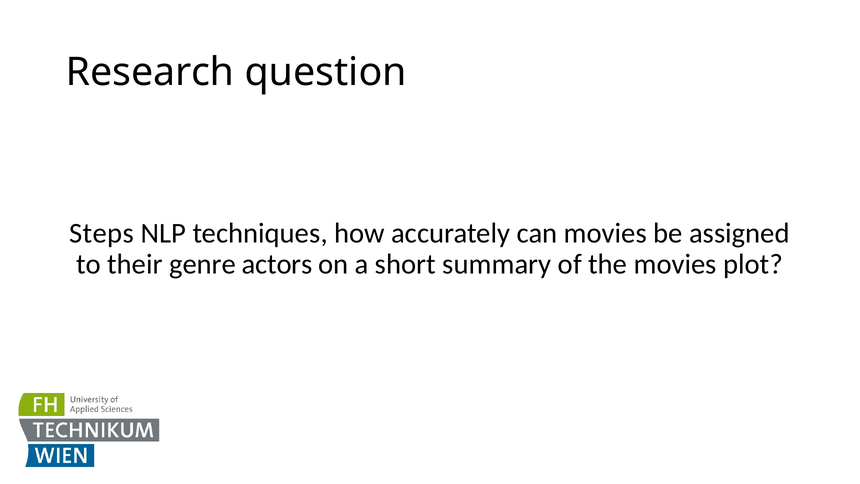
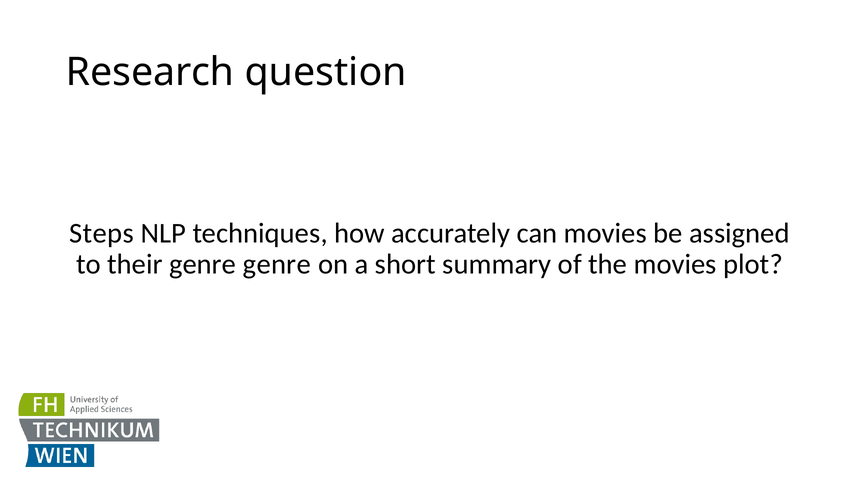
genre actors: actors -> genre
